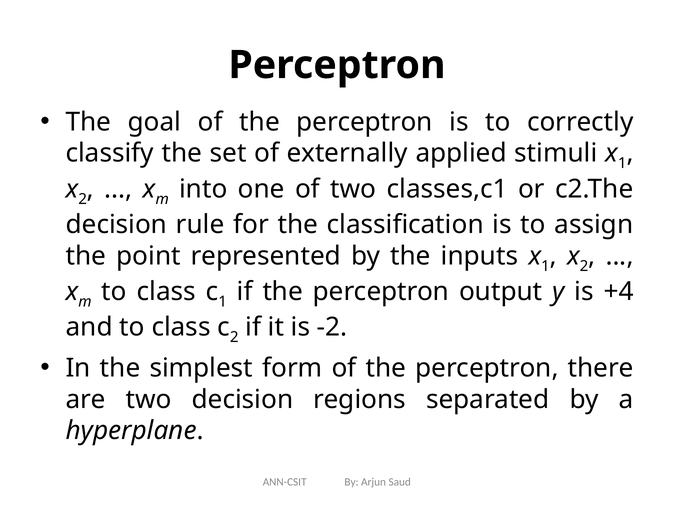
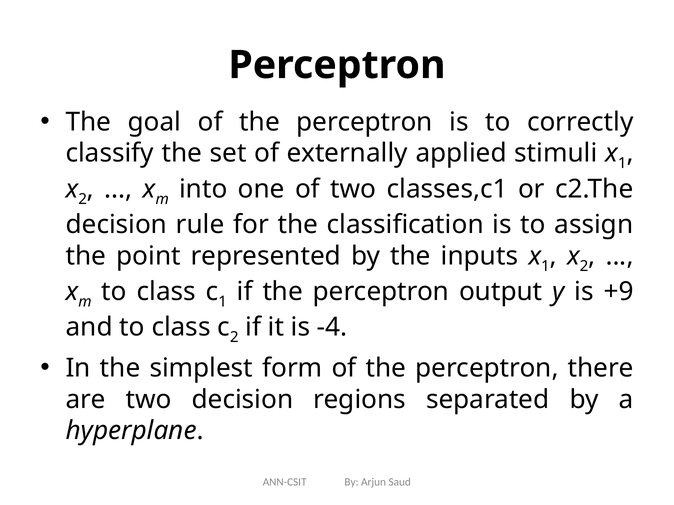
+4: +4 -> +9
-2: -2 -> -4
